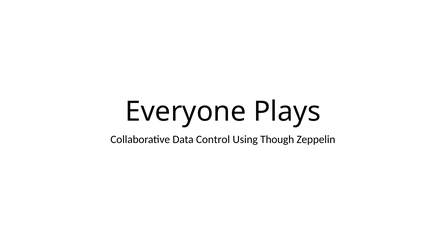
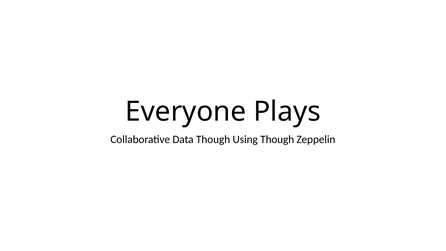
Data Control: Control -> Though
